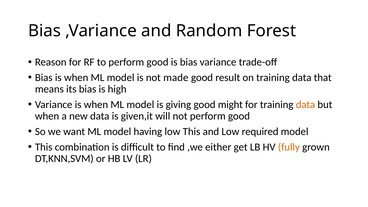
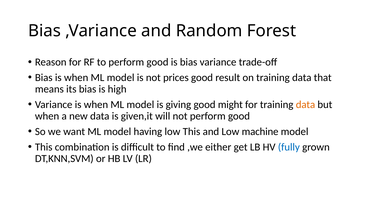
made: made -> prices
required: required -> machine
fully colour: orange -> blue
